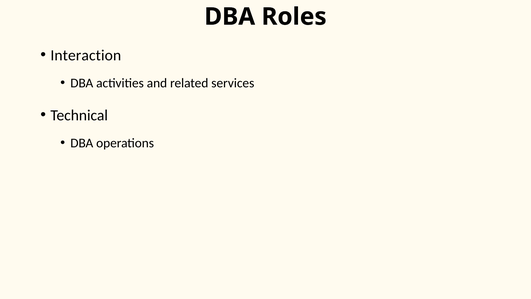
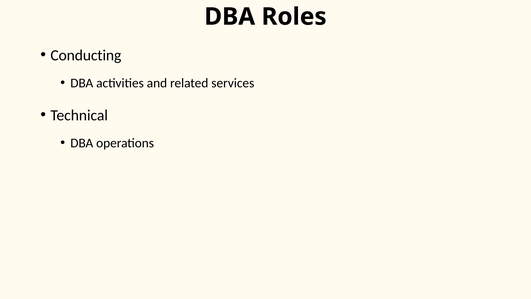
Interaction: Interaction -> Conducting
